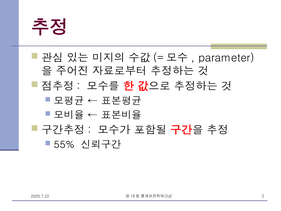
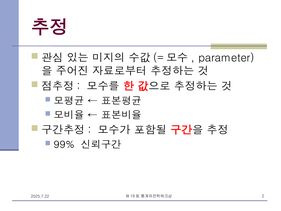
55%: 55% -> 99%
